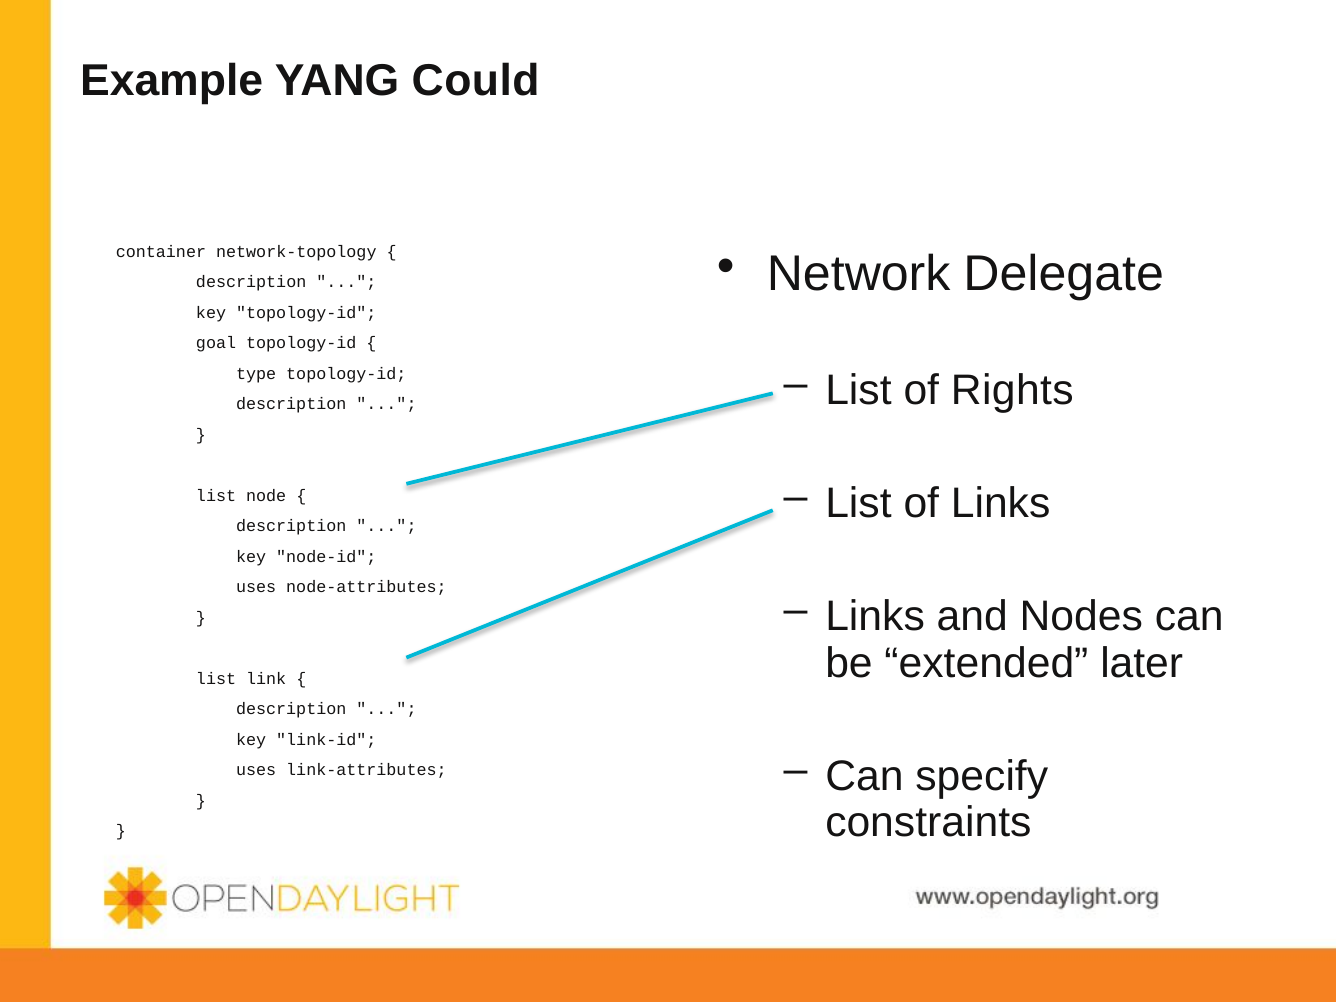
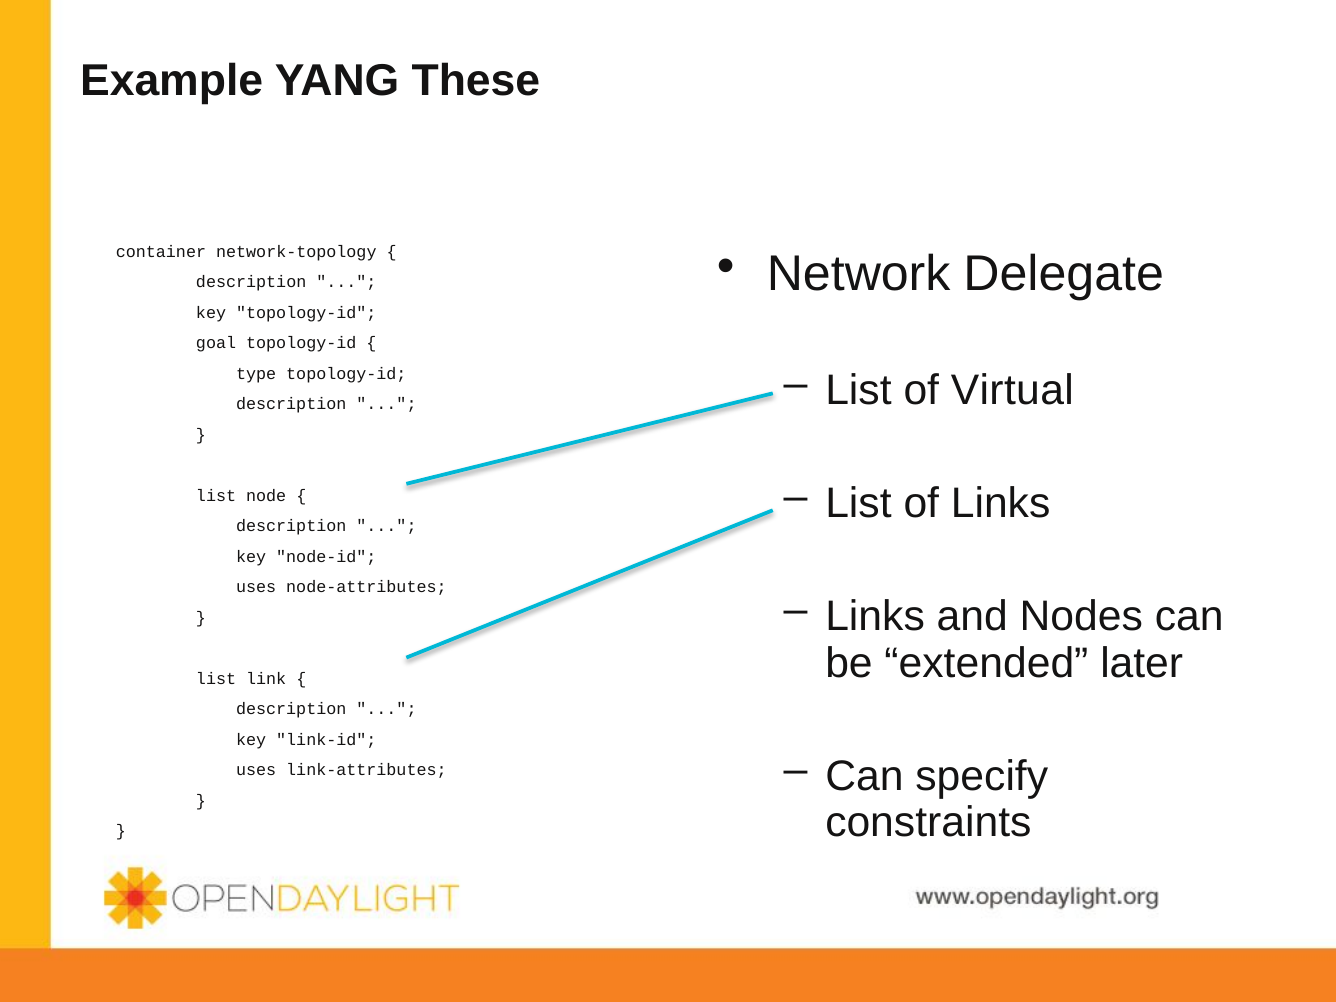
Could: Could -> These
Rights: Rights -> Virtual
